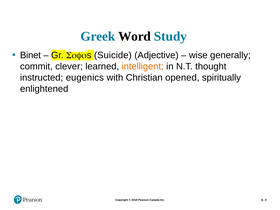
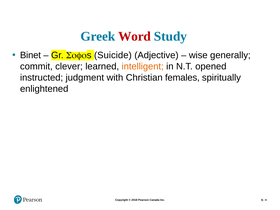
Word colour: black -> red
thought: thought -> opened
eugenics: eugenics -> judgment
opened: opened -> females
